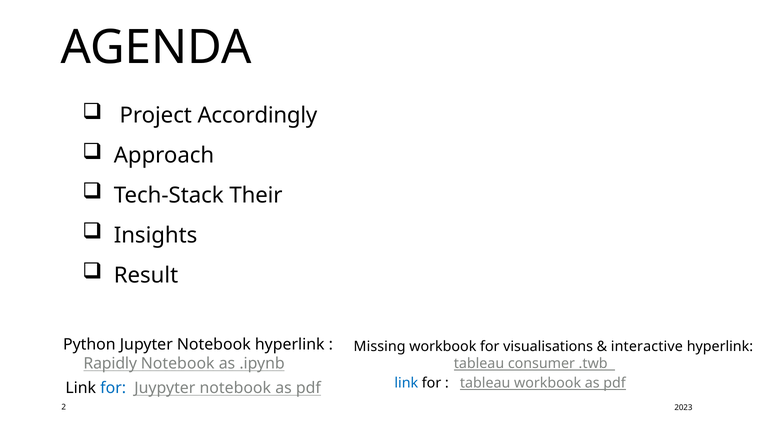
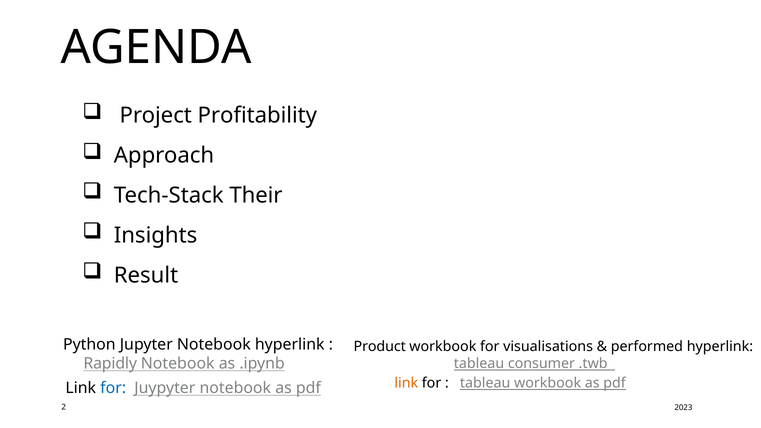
Accordingly: Accordingly -> Profitability
Missing: Missing -> Product
interactive: interactive -> performed
link at (406, 383) colour: blue -> orange
